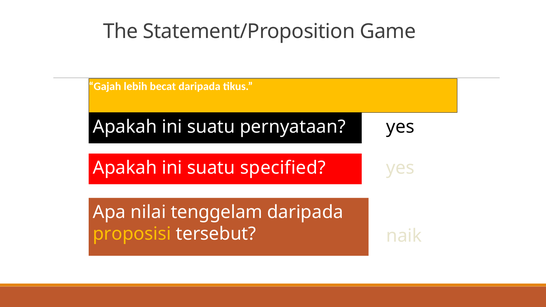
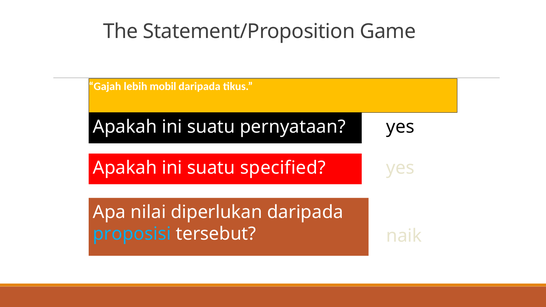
becat: becat -> mobil
tenggelam: tenggelam -> diperlukan
proposisi colour: yellow -> light blue
